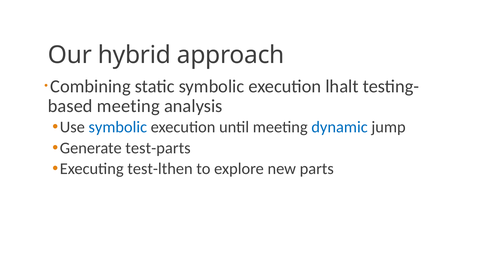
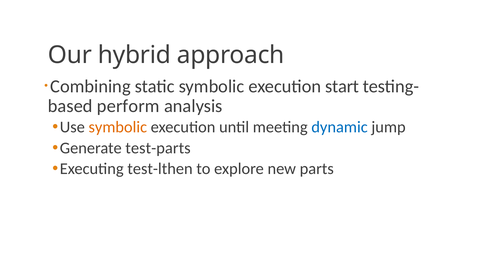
lhalt: lhalt -> start
meeting at (128, 106): meeting -> perform
symbolic at (118, 127) colour: blue -> orange
